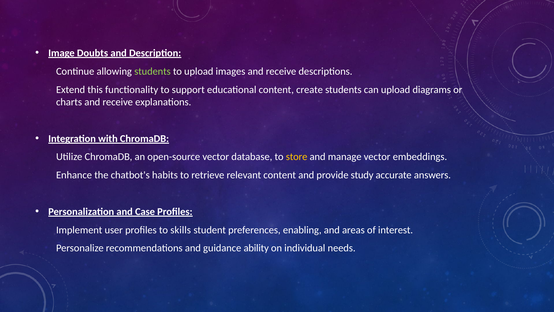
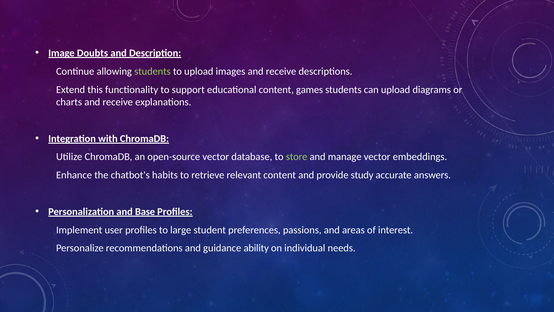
create: create -> games
store colour: yellow -> light green
Case: Case -> Base
skills: skills -> large
enabling: enabling -> passions
